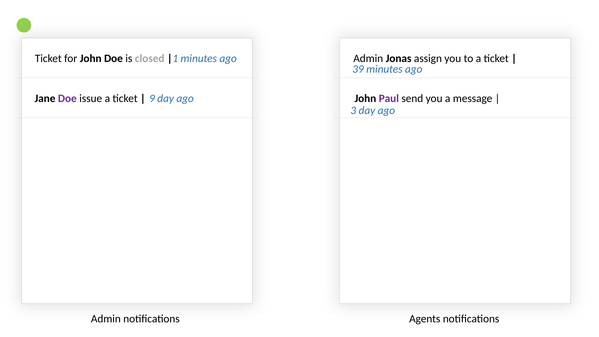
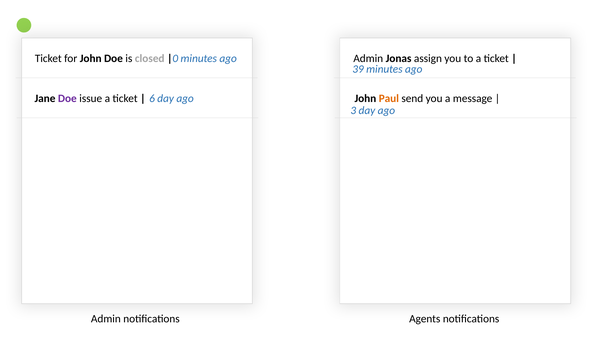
1: 1 -> 0
9: 9 -> 6
Paul colour: purple -> orange
